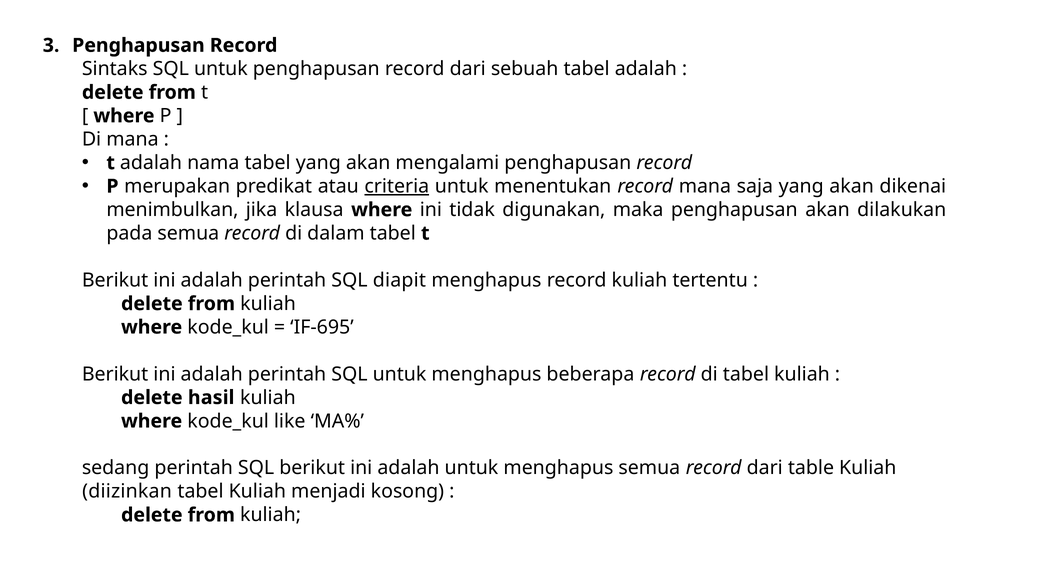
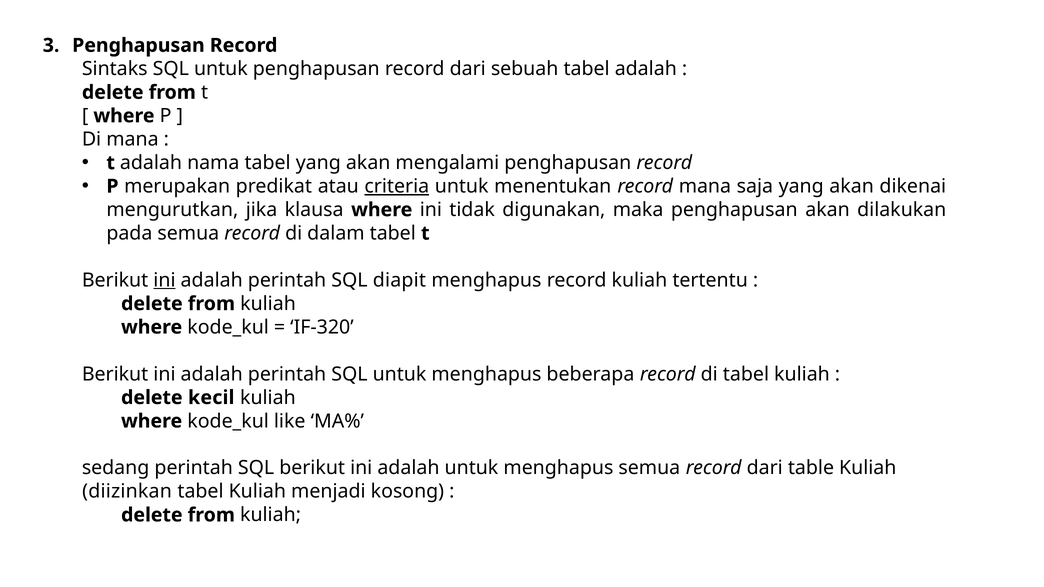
menimbulkan: menimbulkan -> mengurutkan
ini at (164, 280) underline: none -> present
IF-695: IF-695 -> IF-320
hasil: hasil -> kecil
